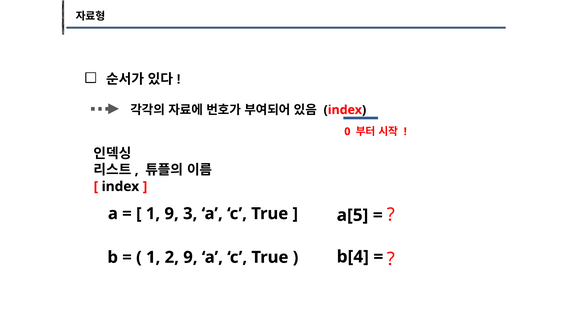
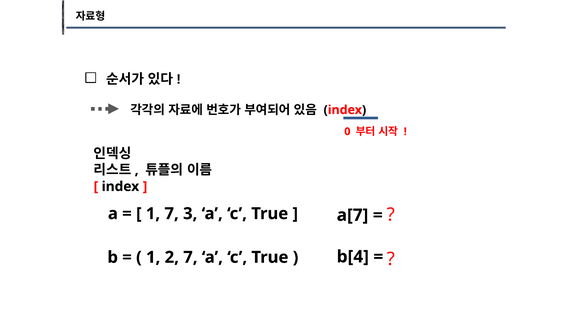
1 9: 9 -> 7
a[5: a[5 -> a[7
2 9: 9 -> 7
